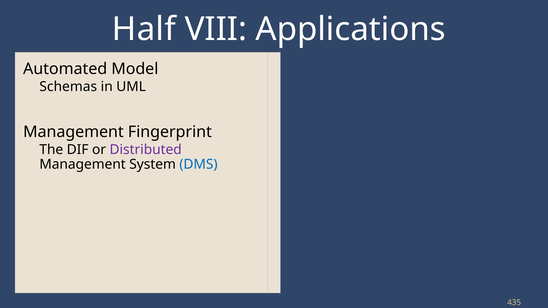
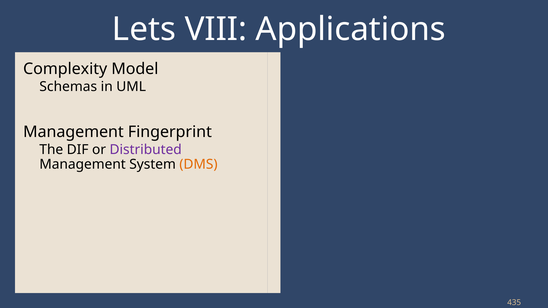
Half: Half -> Lets
Automated: Automated -> Complexity
DMS colour: blue -> orange
